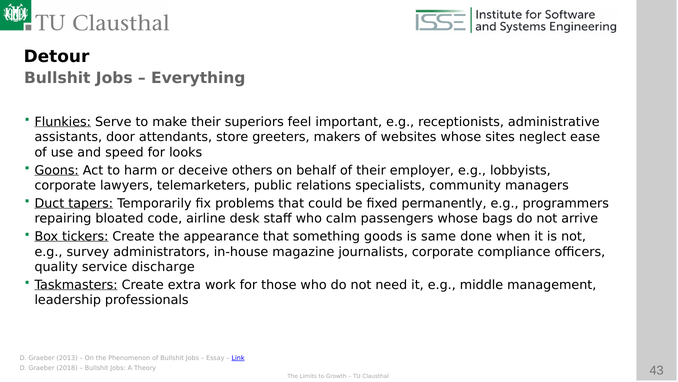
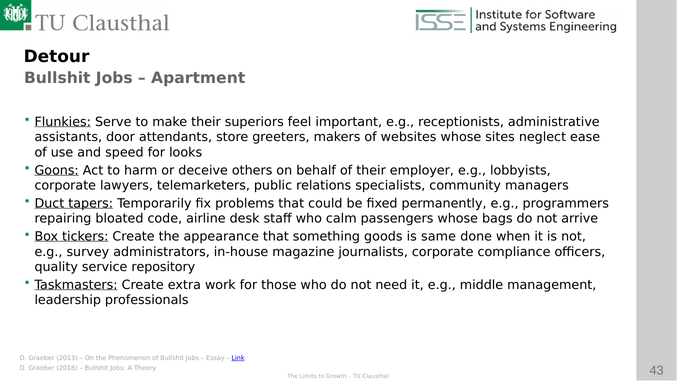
Everything: Everything -> Apartment
discharge: discharge -> repository
